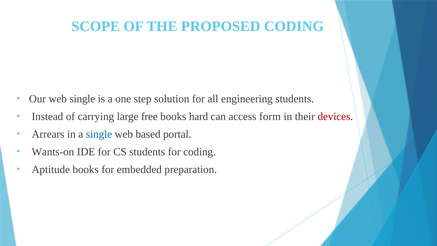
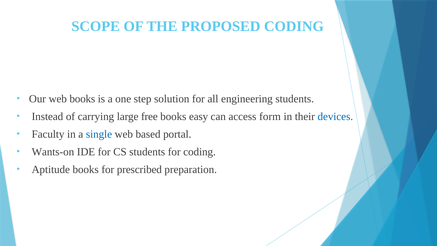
web single: single -> books
hard: hard -> easy
devices colour: red -> blue
Arrears: Arrears -> Faculty
embedded: embedded -> prescribed
